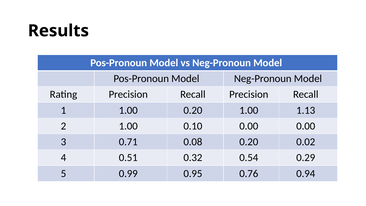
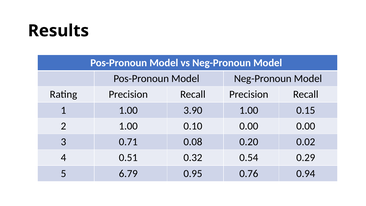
1.00 0.20: 0.20 -> 3.90
1.13: 1.13 -> 0.15
0.99: 0.99 -> 6.79
